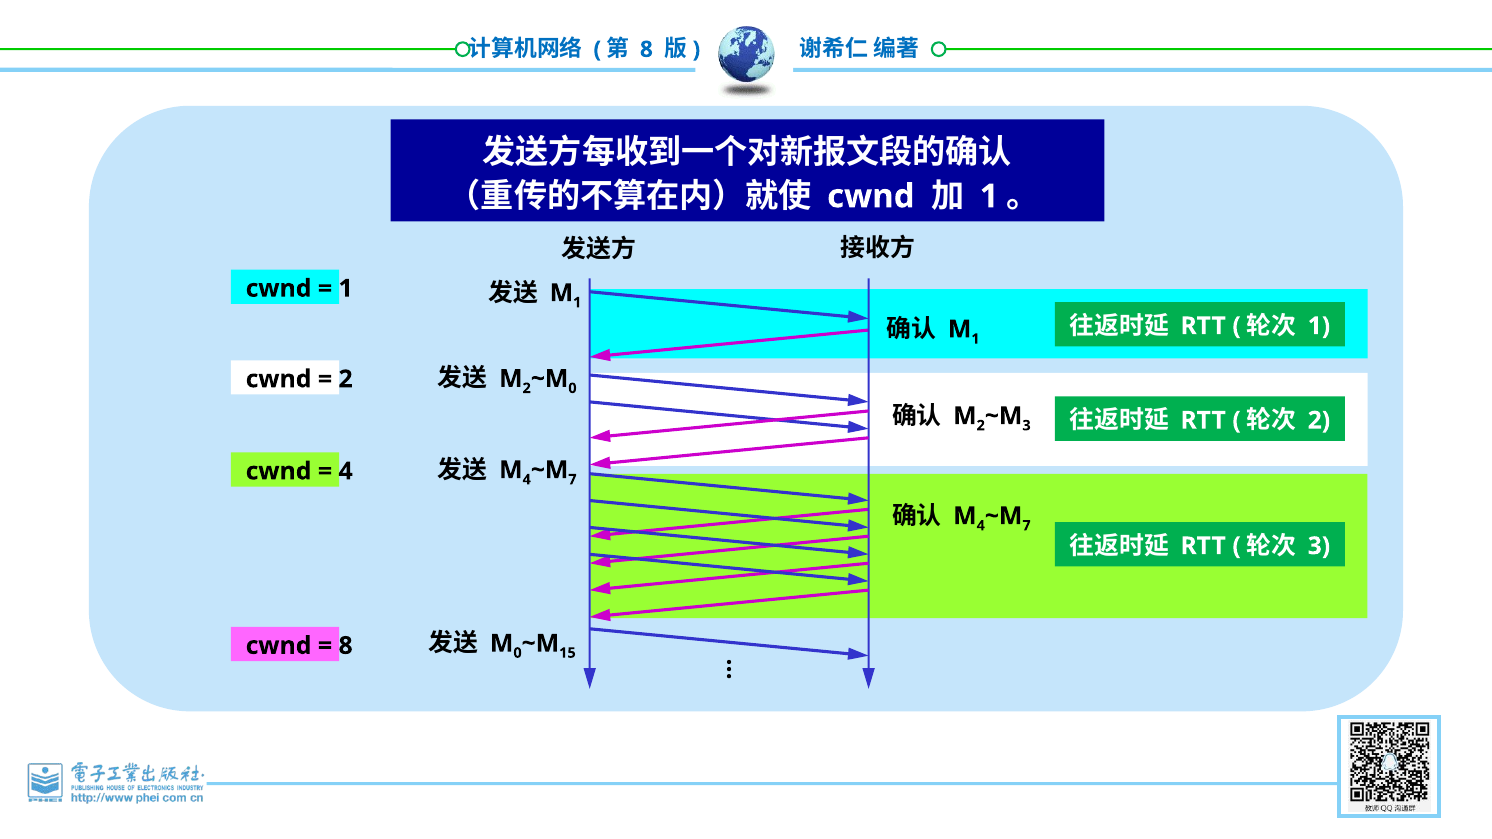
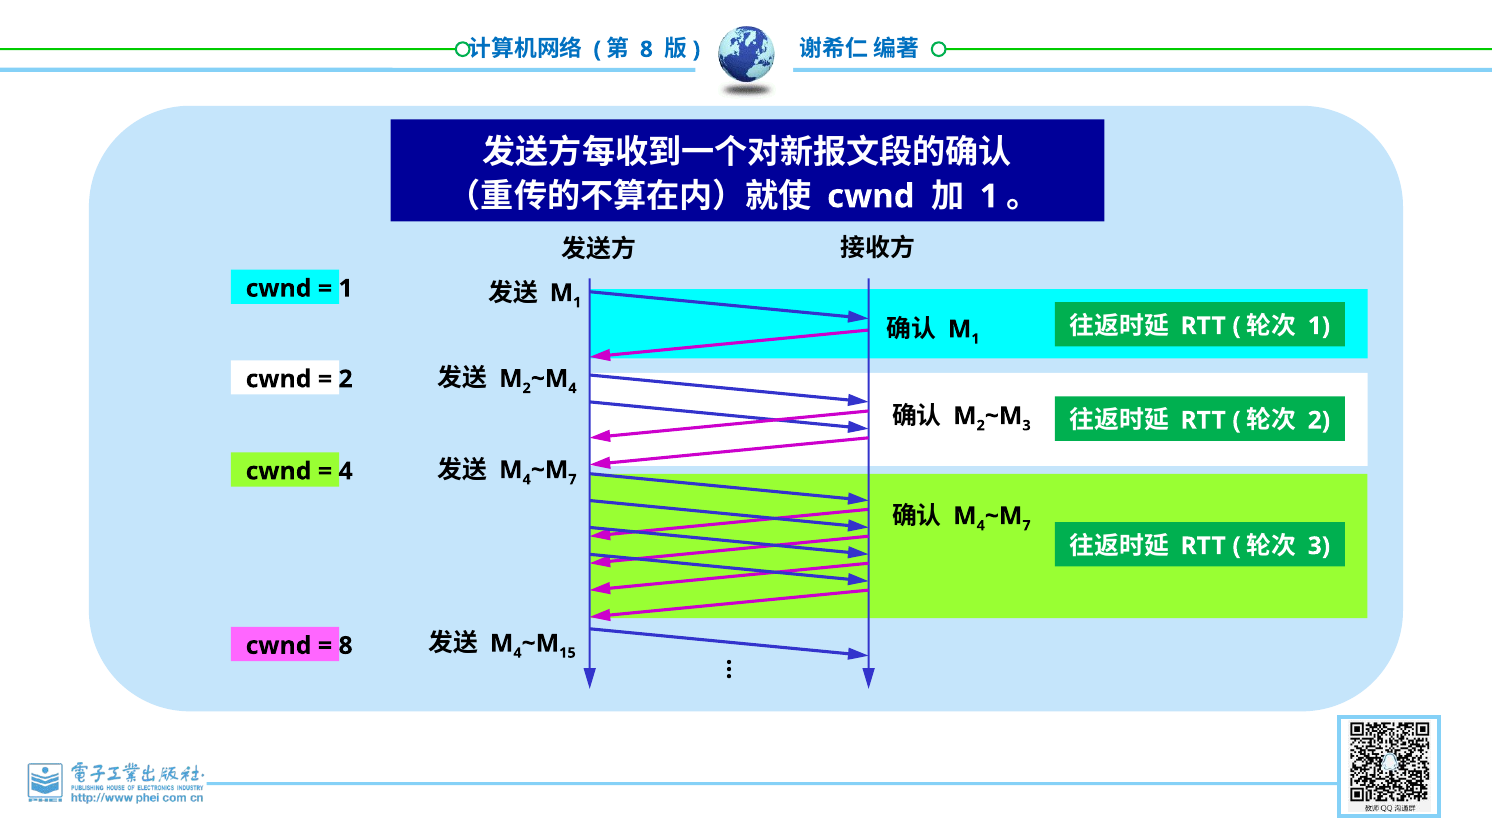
0 at (572, 388): 0 -> 4
0 at (518, 653): 0 -> 4
